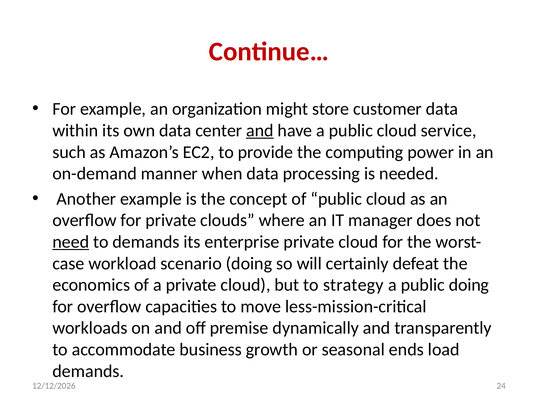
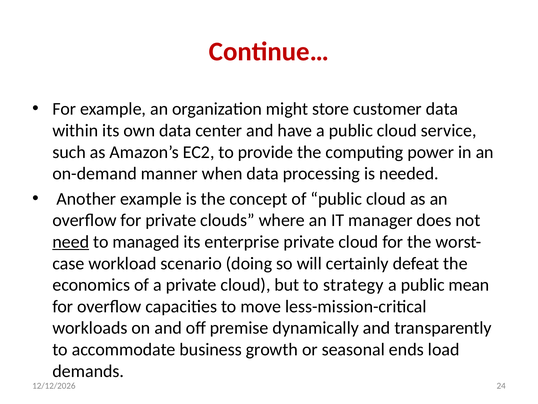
and at (260, 130) underline: present -> none
to demands: demands -> managed
public doing: doing -> mean
